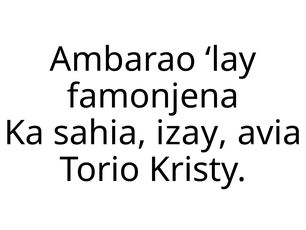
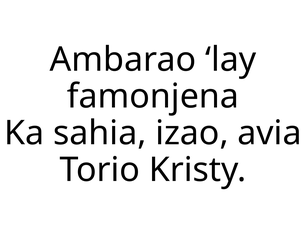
izay: izay -> izao
